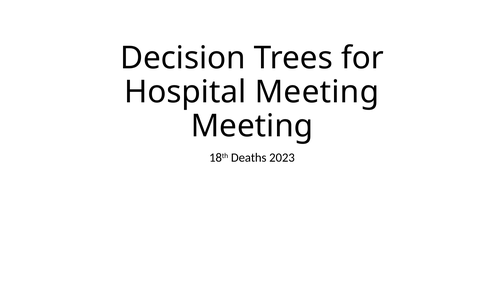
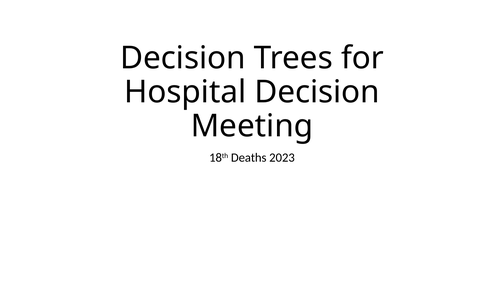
Hospital Meeting: Meeting -> Decision
